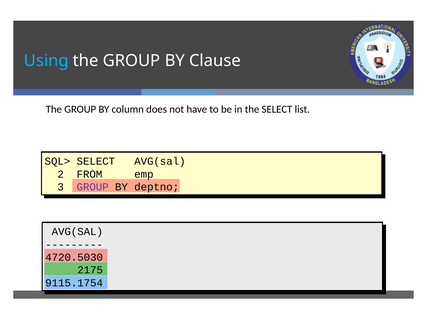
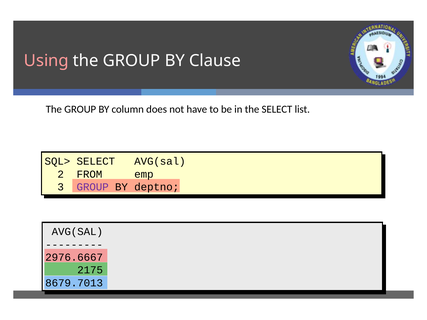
Using colour: light blue -> pink
4720.5030: 4720.5030 -> 2976.6667
9115.1754: 9115.1754 -> 8679.7013
